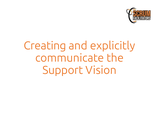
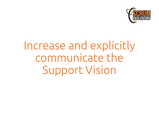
Creating: Creating -> Increase
